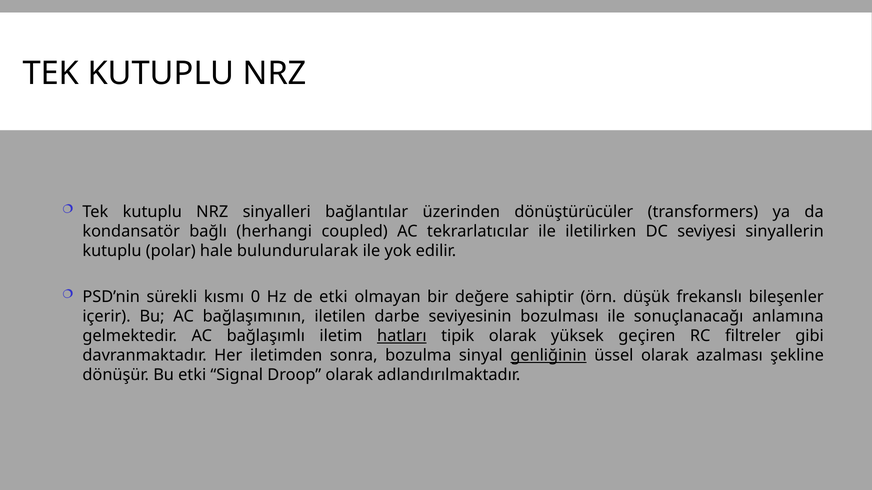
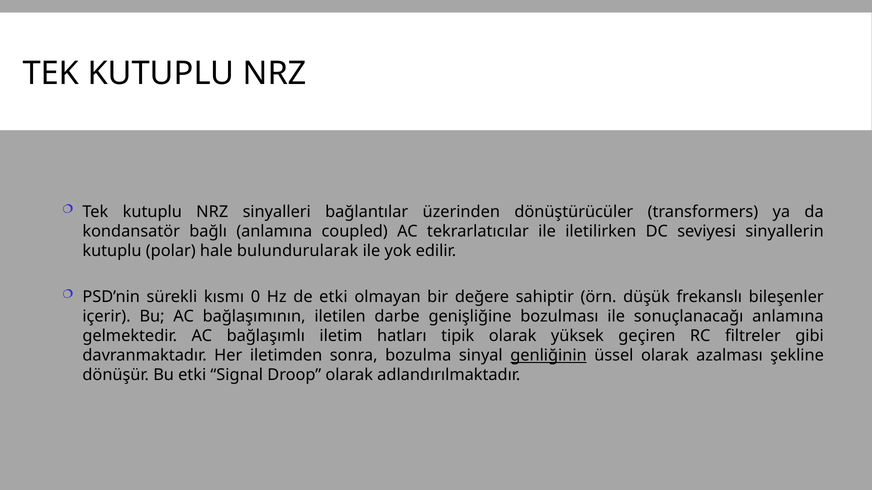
bağlı herhangi: herhangi -> anlamına
seviyesinin: seviyesinin -> genişliğine
hatları underline: present -> none
